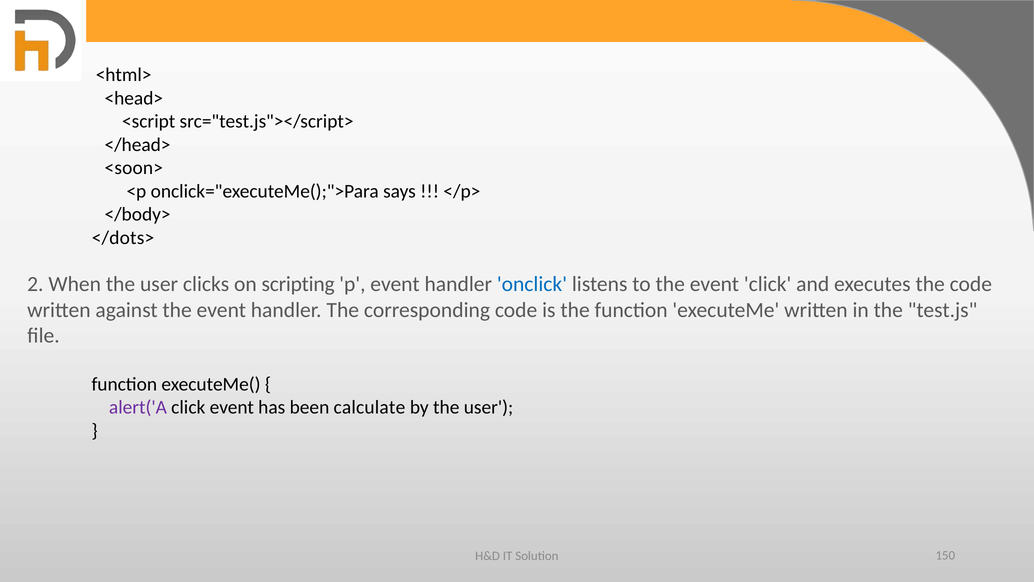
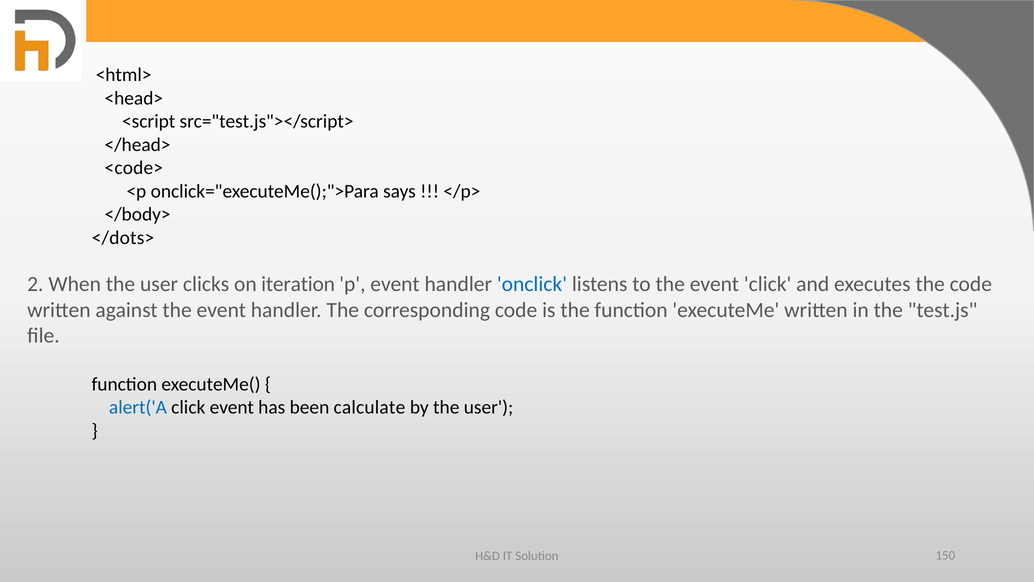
<soon>: <soon> -> <code>
scripting: scripting -> iteration
alert('A colour: purple -> blue
